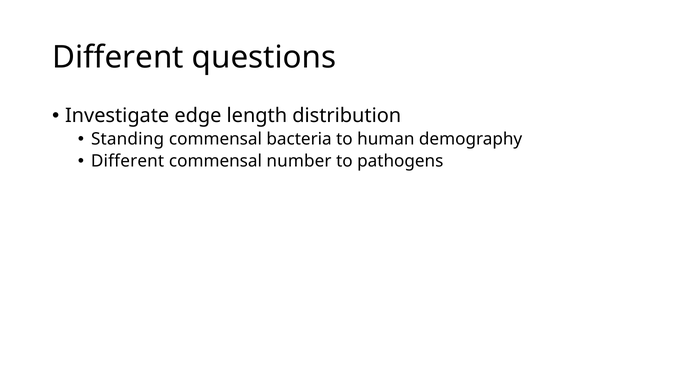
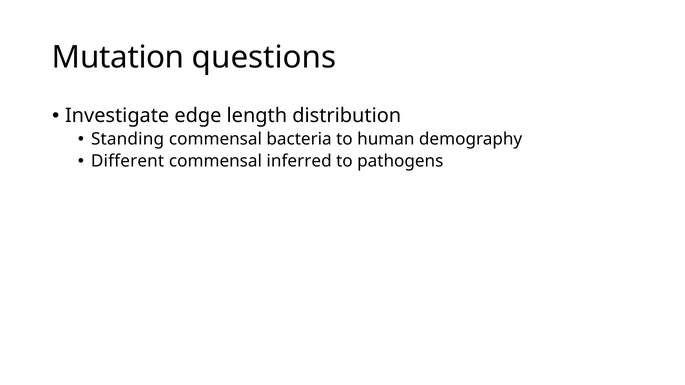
Different at (118, 58): Different -> Mutation
number: number -> inferred
